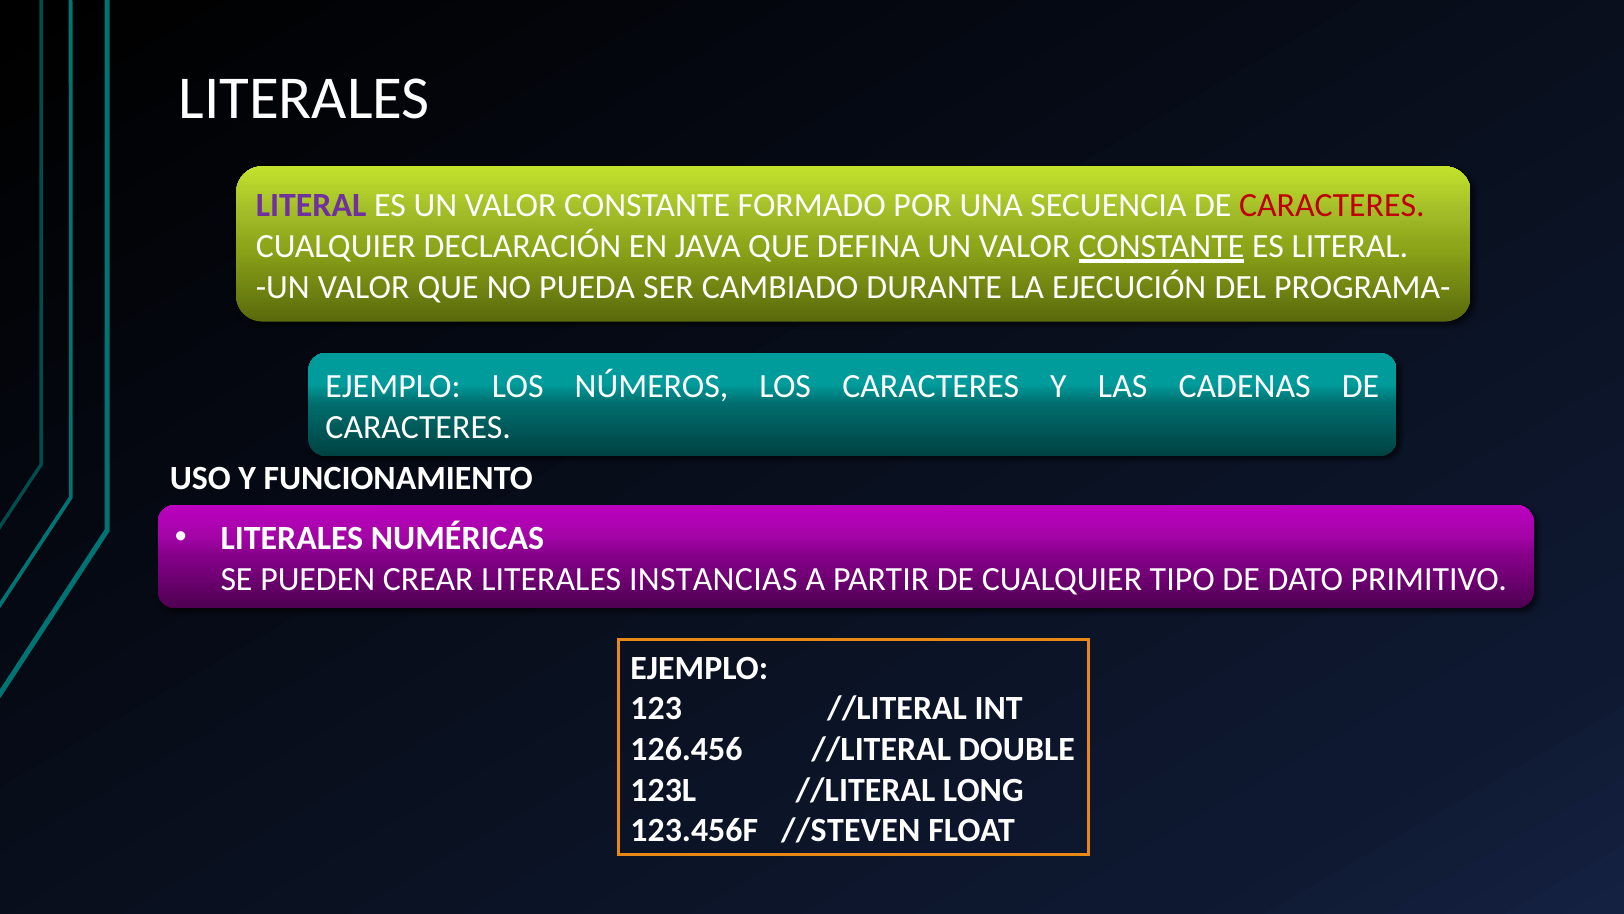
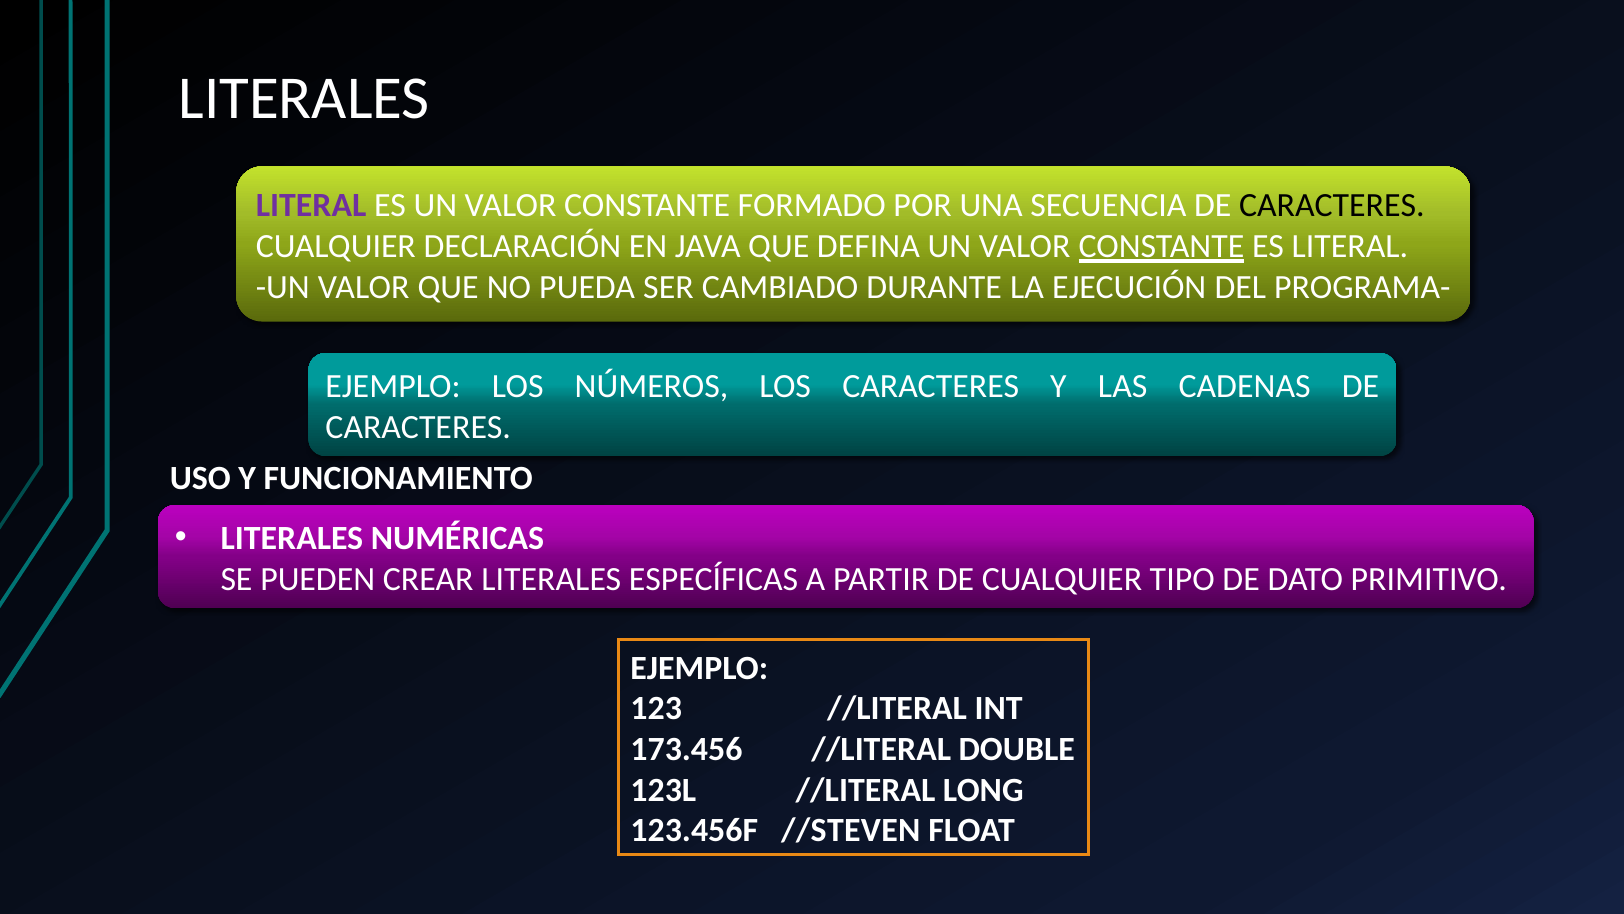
CARACTERES at (1332, 206) colour: red -> black
INSTANCIAS: INSTANCIAS -> ESPECÍFICAS
126.456: 126.456 -> 173.456
